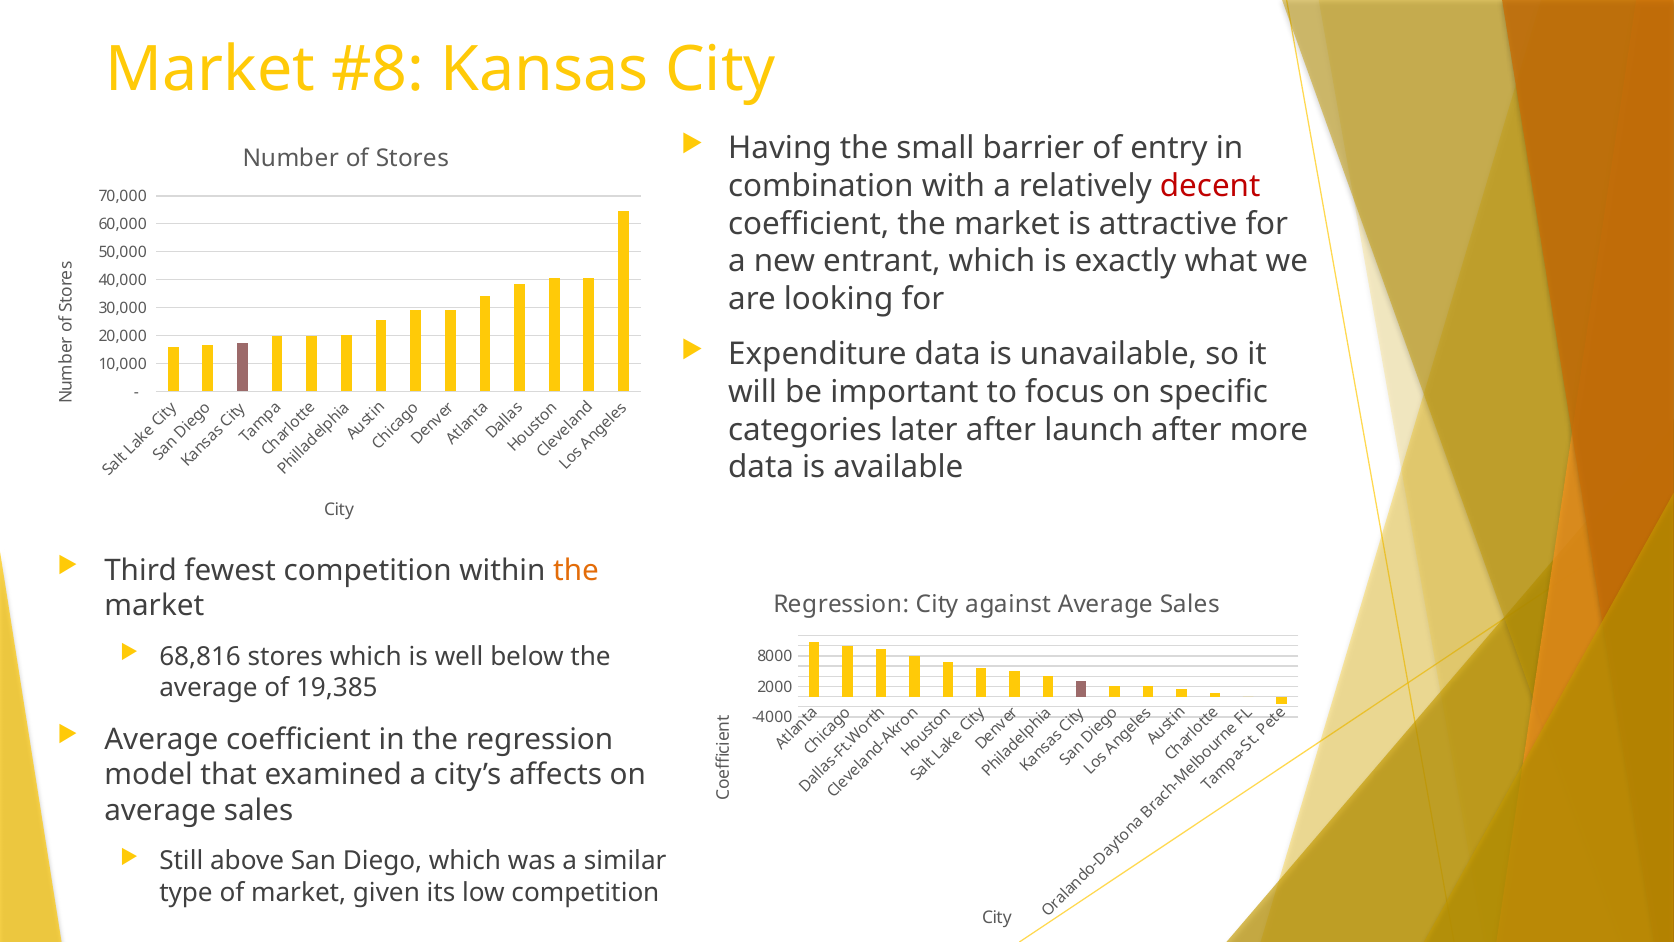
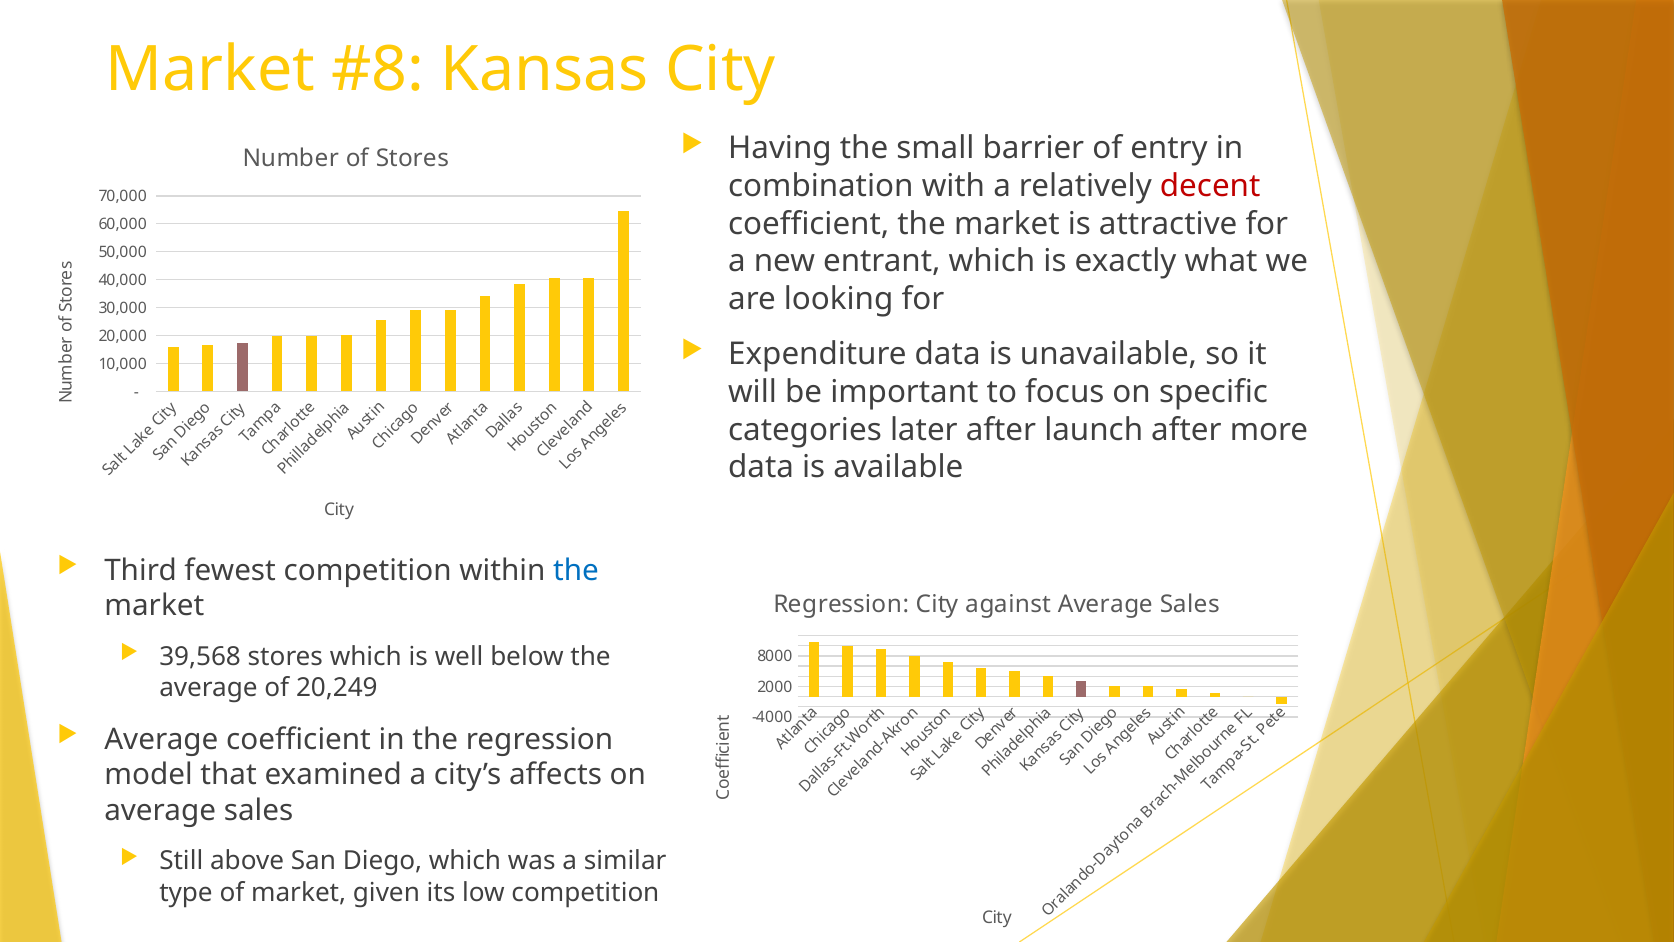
the at (576, 570) colour: orange -> blue
68,816: 68,816 -> 39,568
19,385: 19,385 -> 20,249
